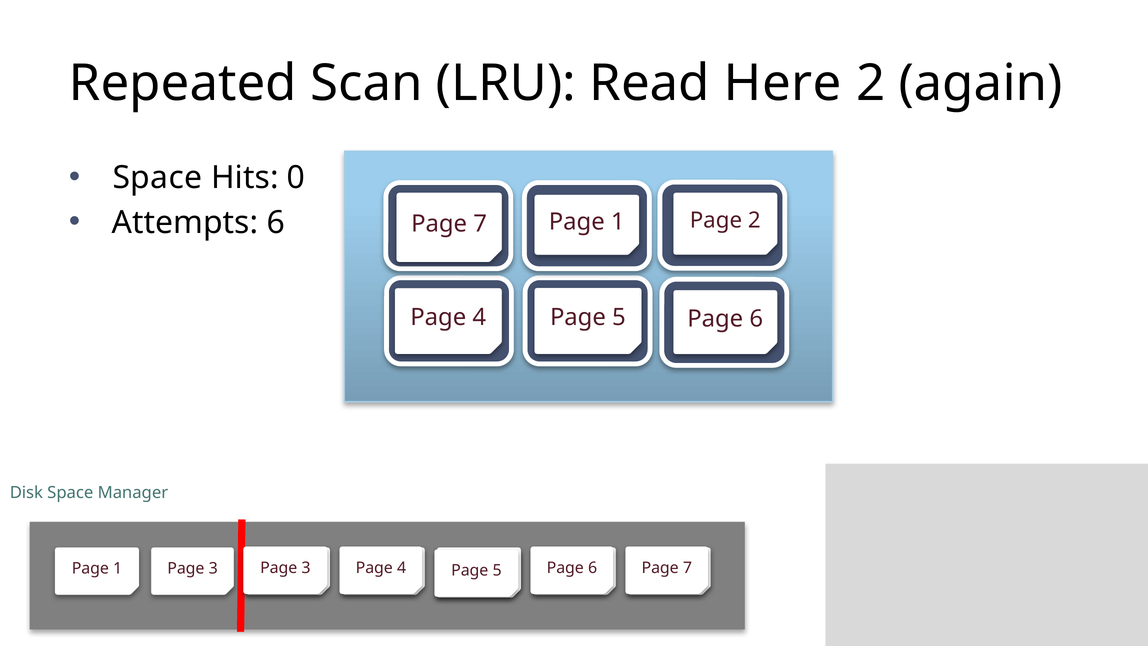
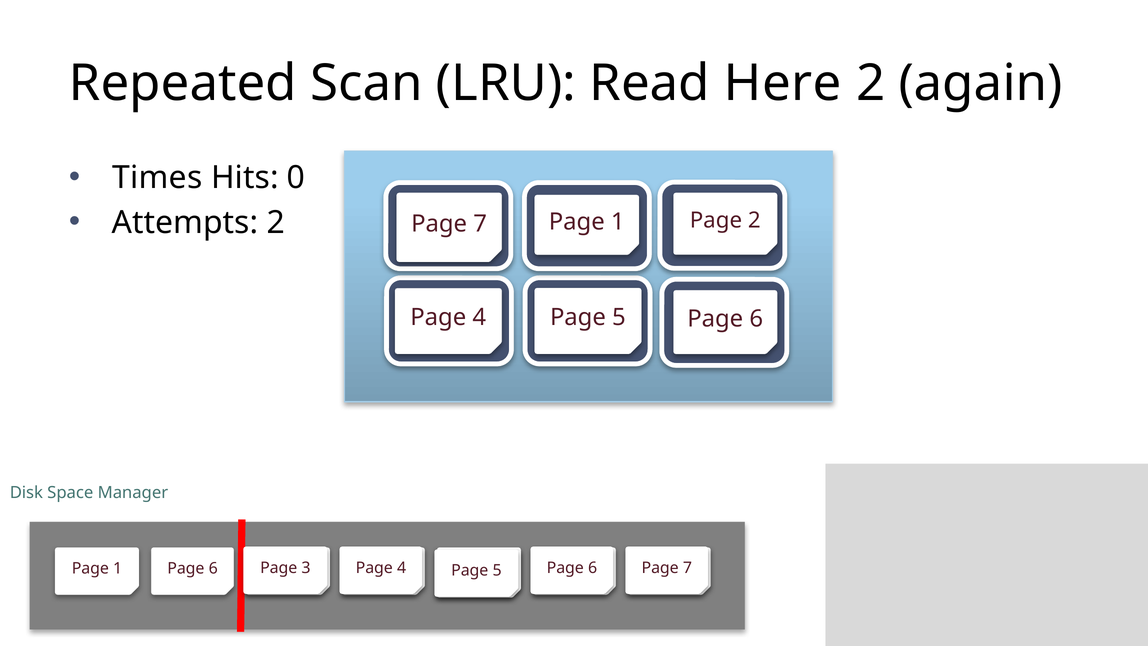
Space at (157, 178): Space -> Times
Attempts 6: 6 -> 2
3 at (213, 568): 3 -> 6
